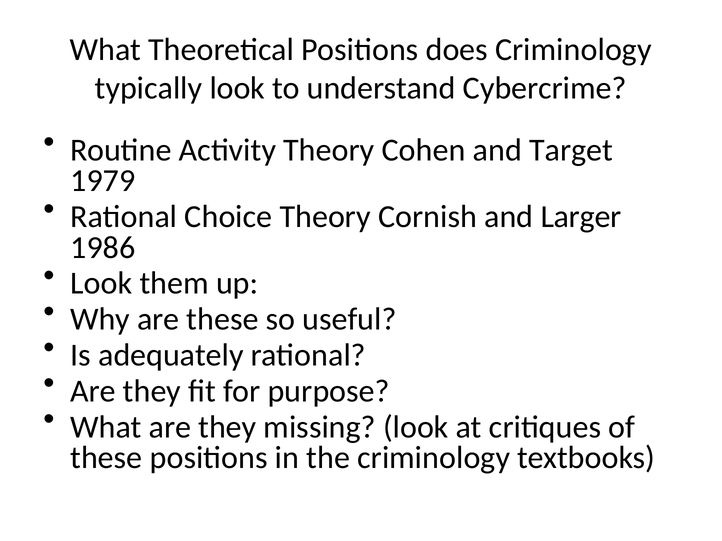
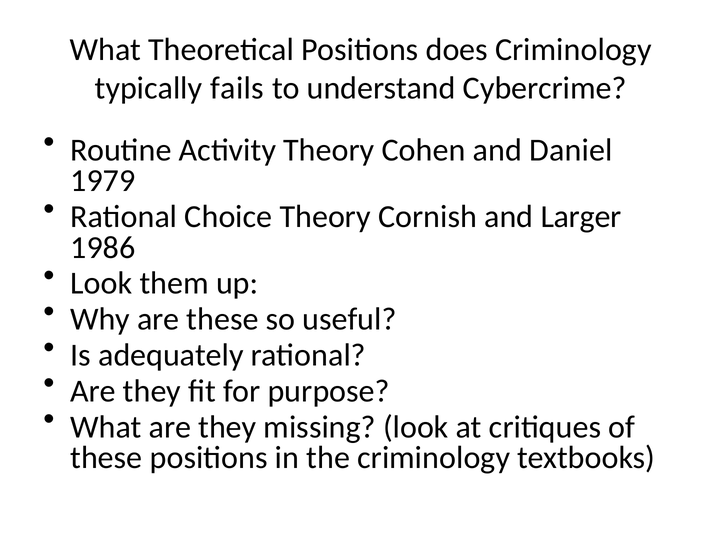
typically look: look -> fails
Target: Target -> Daniel
